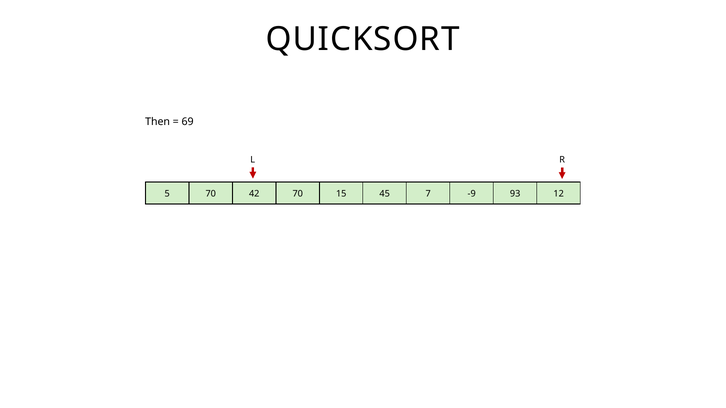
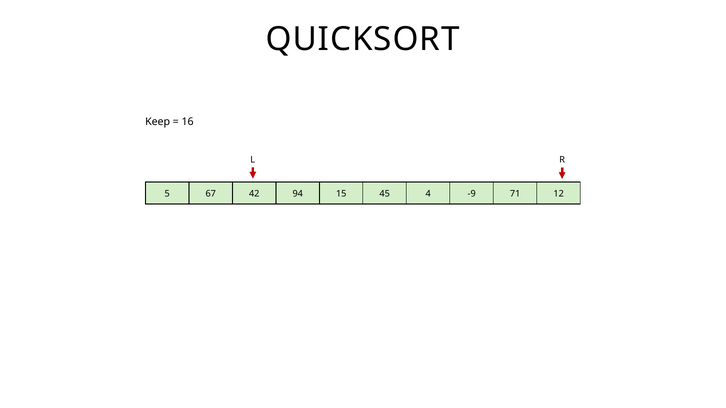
Then: Then -> Keep
69: 69 -> 16
5 70: 70 -> 67
42 70: 70 -> 94
7: 7 -> 4
93: 93 -> 71
